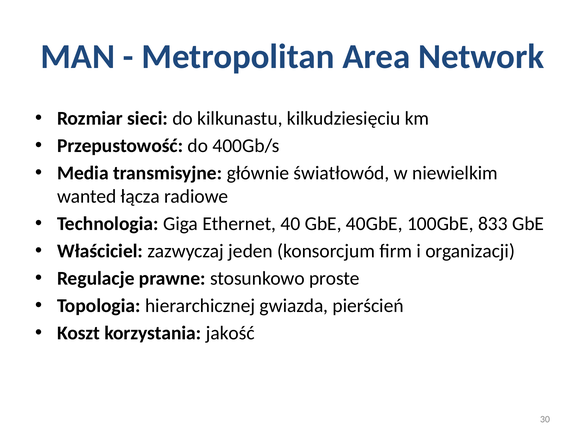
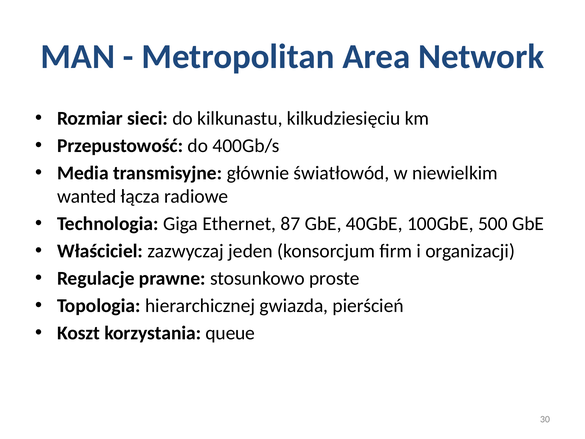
40: 40 -> 87
833: 833 -> 500
jakość: jakość -> queue
